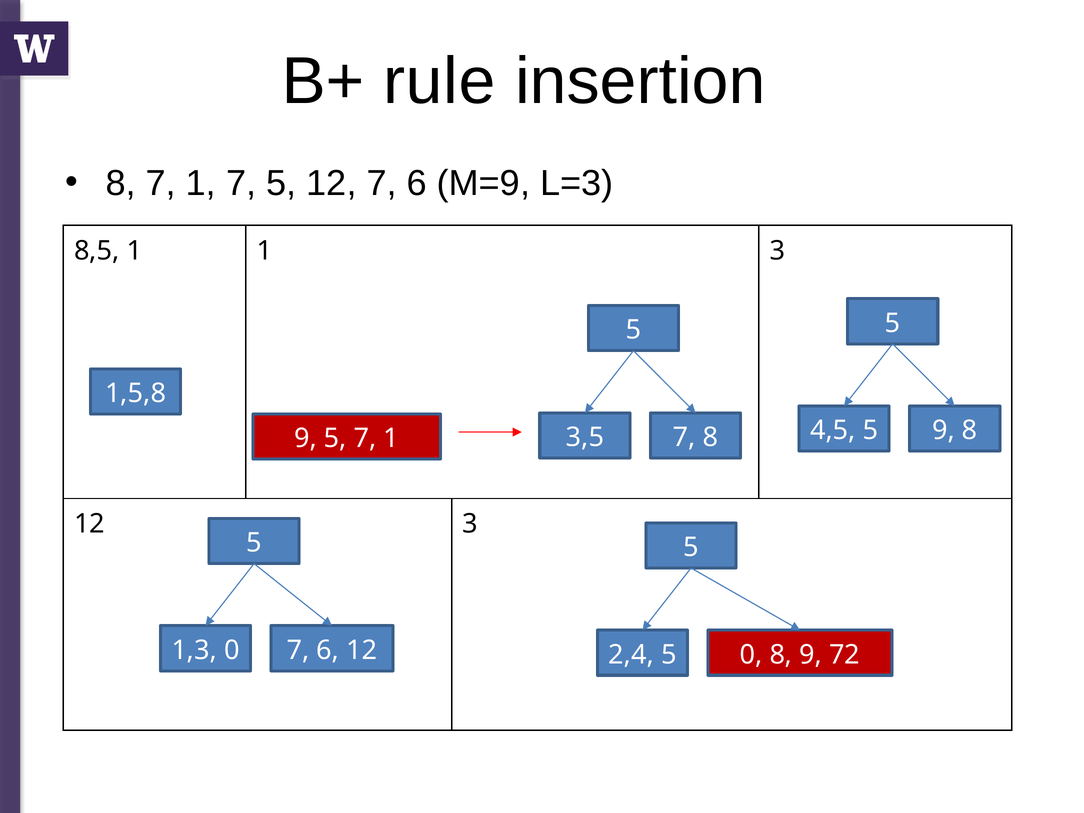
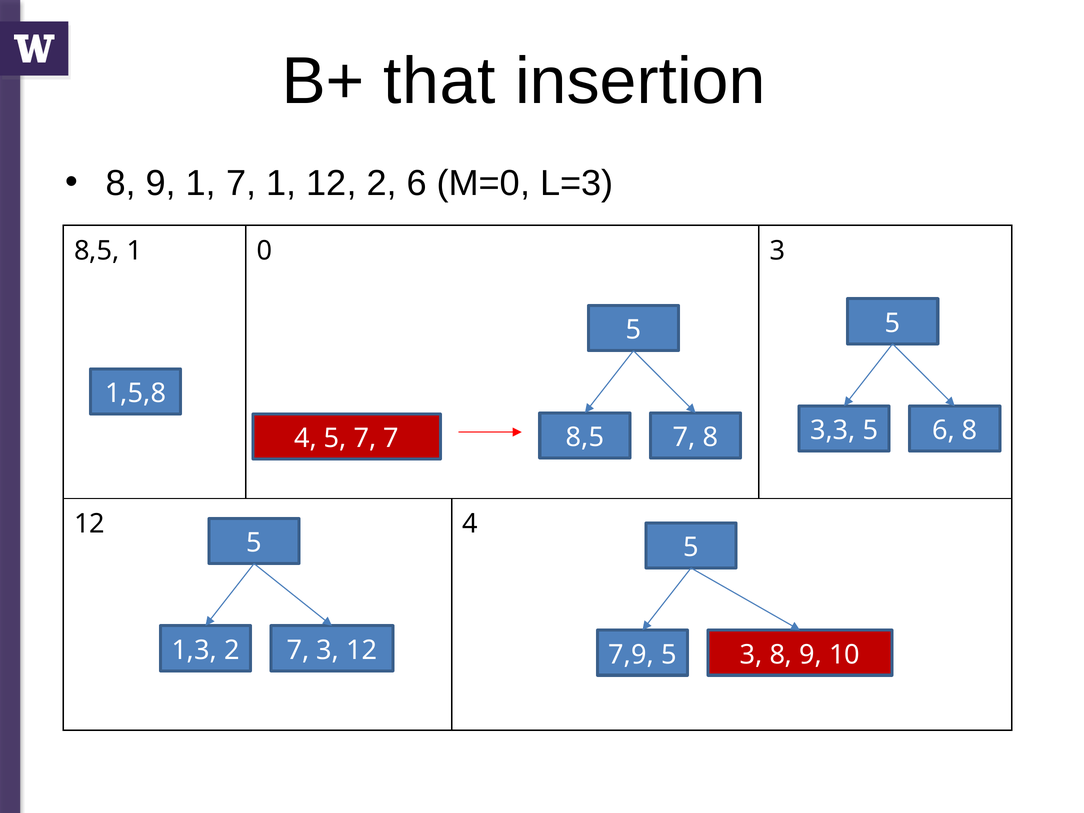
rule: rule -> that
7 at (161, 183): 7 -> 9
7 5: 5 -> 1
12 7: 7 -> 2
M=9: M=9 -> M=0
1 1: 1 -> 0
4,5: 4,5 -> 3,3
5 9: 9 -> 6
3,5 at (585, 437): 3,5 -> 8,5
9 at (306, 438): 9 -> 4
5 7 1: 1 -> 7
12 3: 3 -> 4
1,3 0: 0 -> 2
6 at (328, 650): 6 -> 3
2,4: 2,4 -> 7,9
5 0: 0 -> 3
72: 72 -> 10
